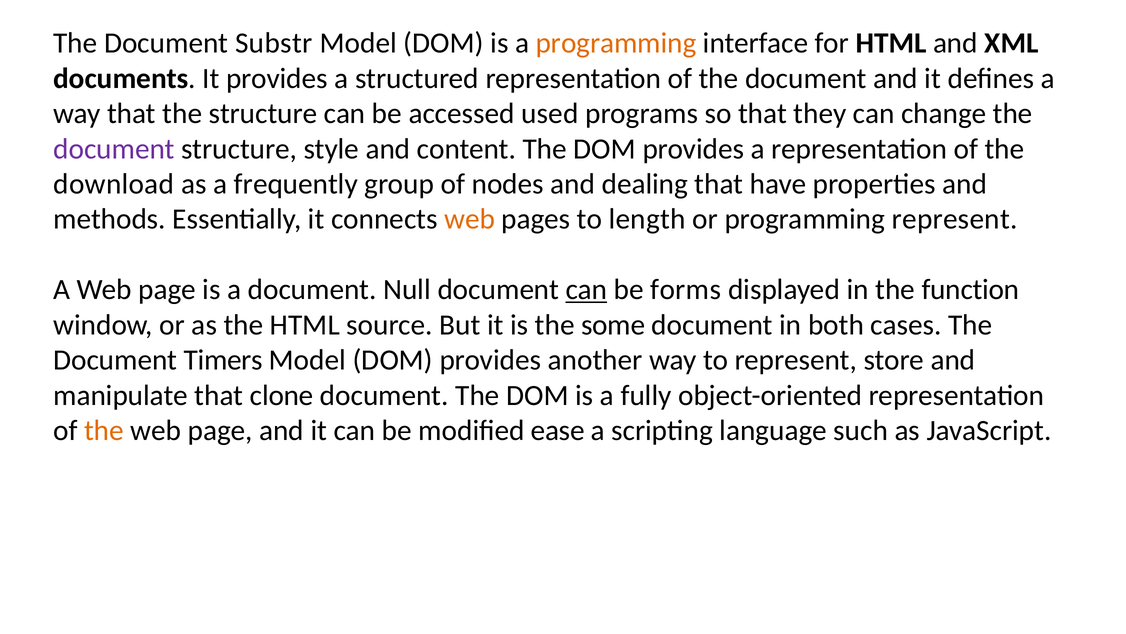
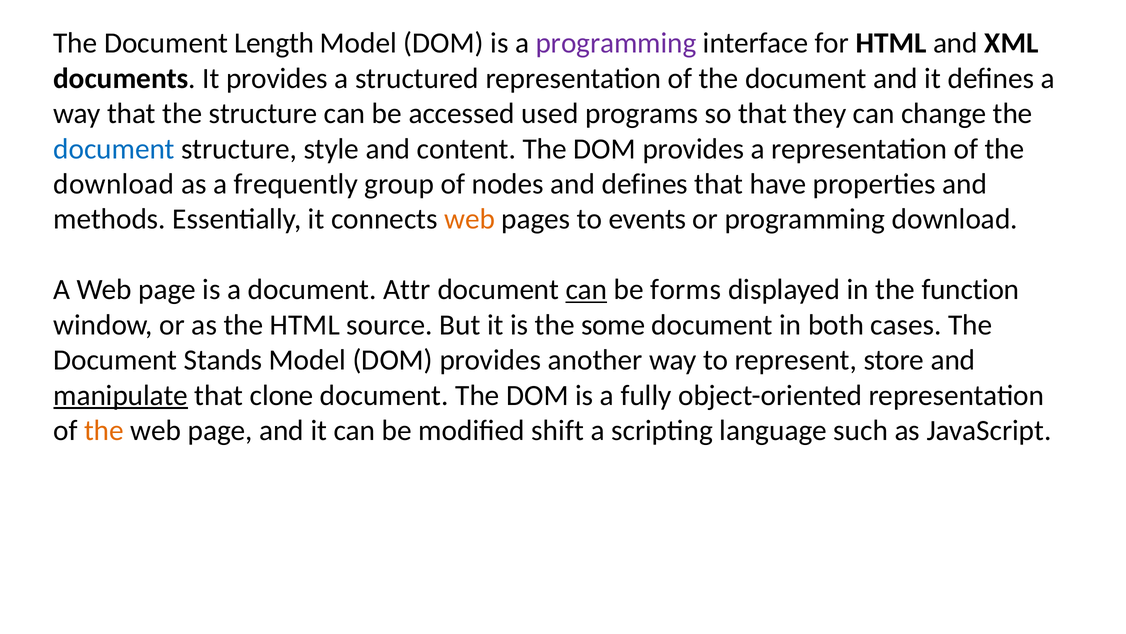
Substr: Substr -> Length
programming at (616, 43) colour: orange -> purple
document at (114, 149) colour: purple -> blue
and dealing: dealing -> defines
length: length -> events
programming represent: represent -> download
Null: Null -> Attr
Timers: Timers -> Stands
manipulate underline: none -> present
ease: ease -> shift
